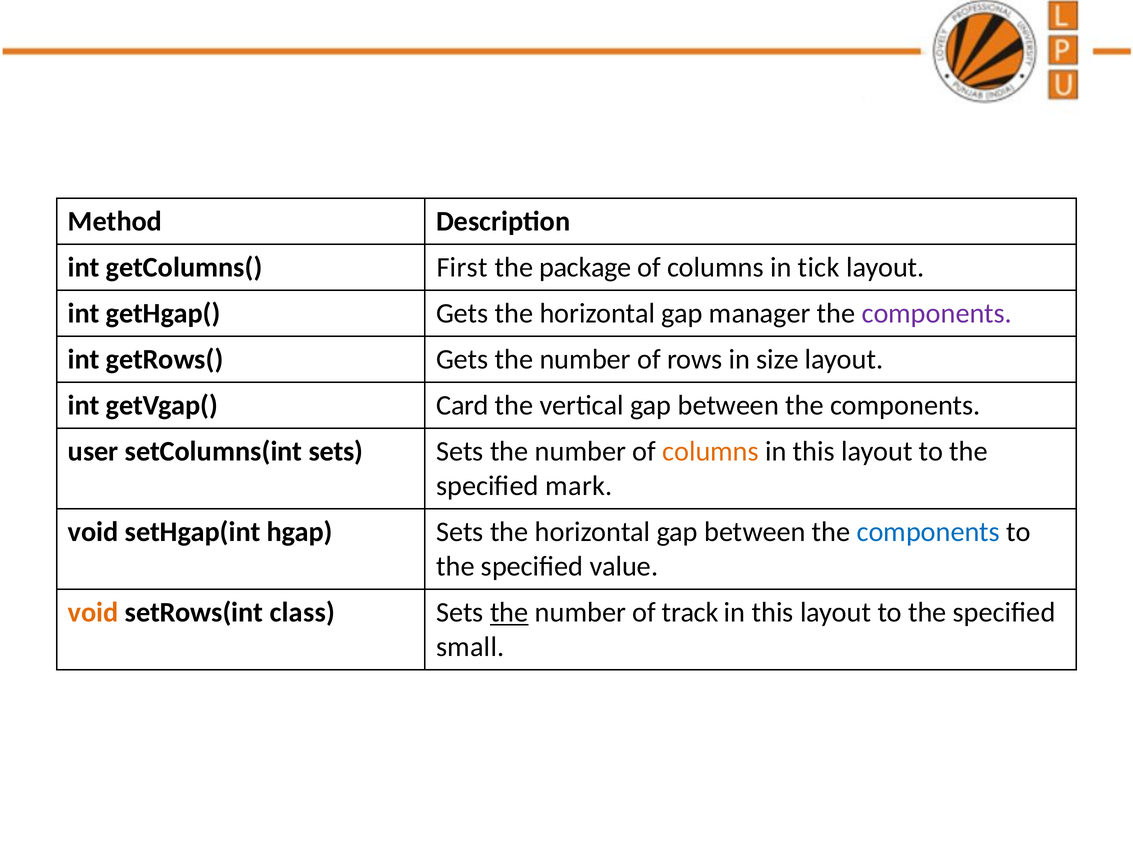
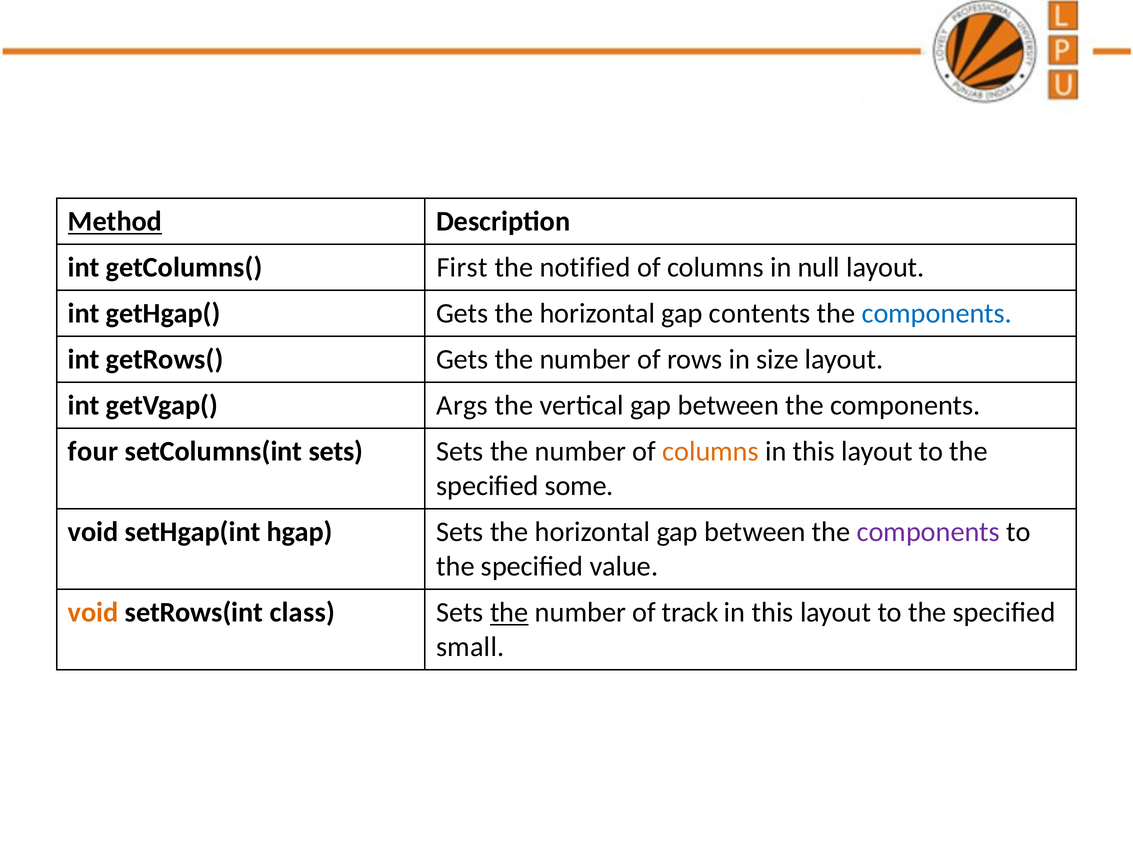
Method underline: none -> present
package: package -> notified
tick: tick -> null
manager: manager -> contents
components at (937, 313) colour: purple -> blue
Card: Card -> Args
user: user -> four
mark: mark -> some
components at (928, 532) colour: blue -> purple
